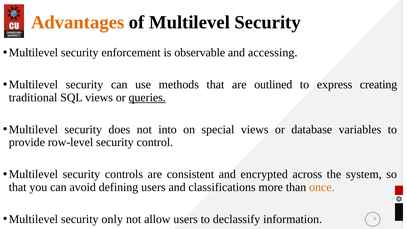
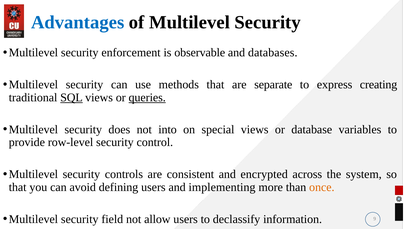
Advantages colour: orange -> blue
accessing: accessing -> databases
outlined: outlined -> separate
SQL underline: none -> present
classifications: classifications -> implementing
only: only -> field
